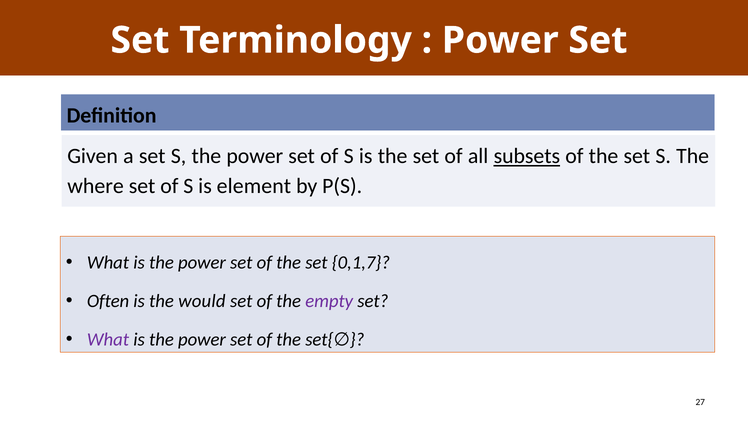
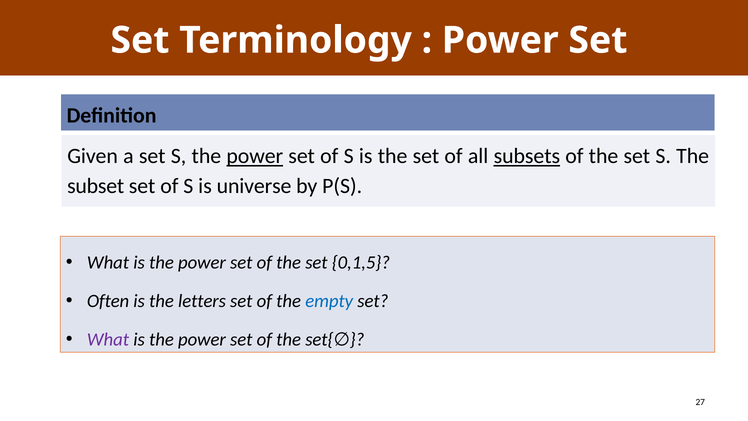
power at (255, 156) underline: none -> present
where: where -> subset
element: element -> universe
0,1,7: 0,1,7 -> 0,1,5
would: would -> letters
empty colour: purple -> blue
